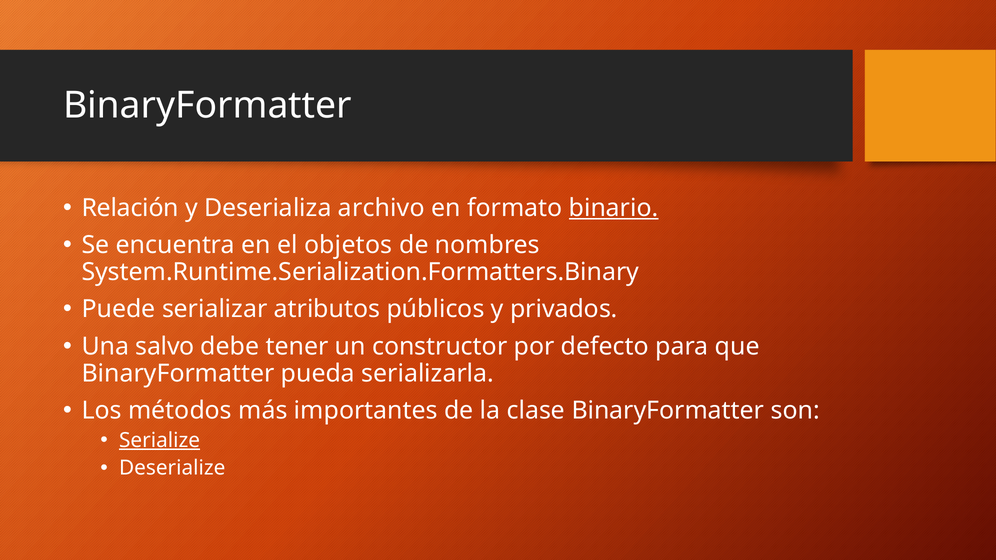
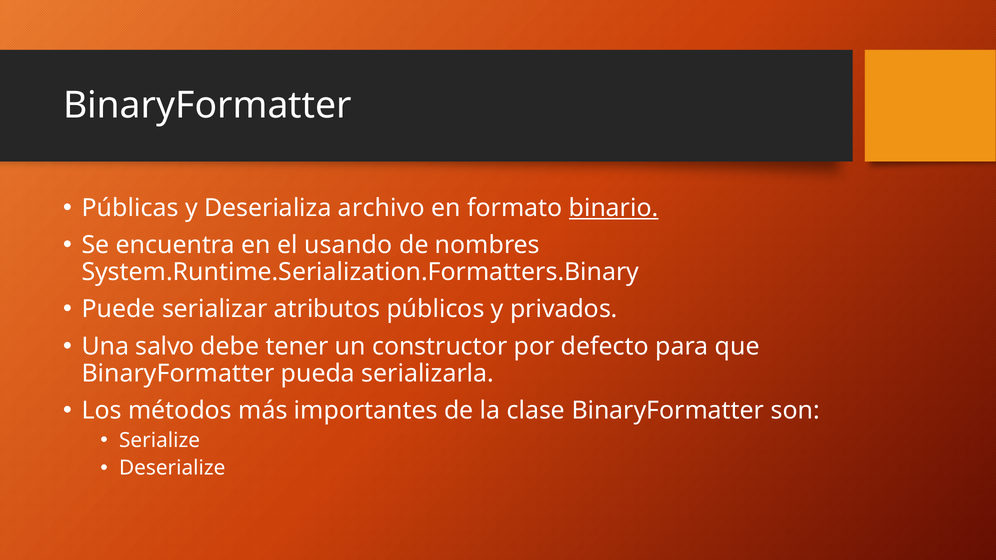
Relación: Relación -> Públicas
objetos: objetos -> usando
Serialize underline: present -> none
